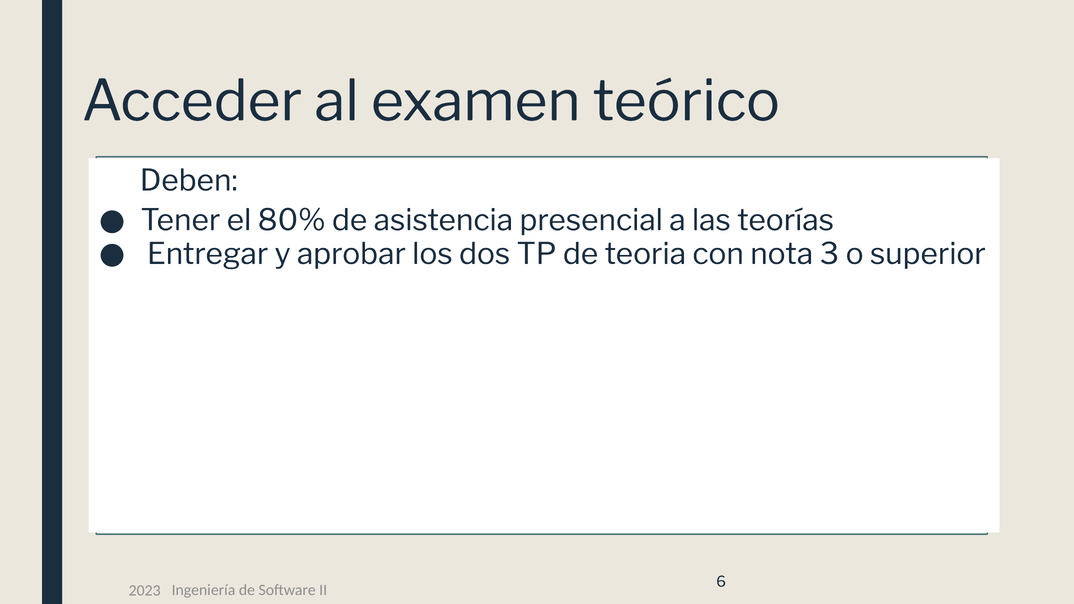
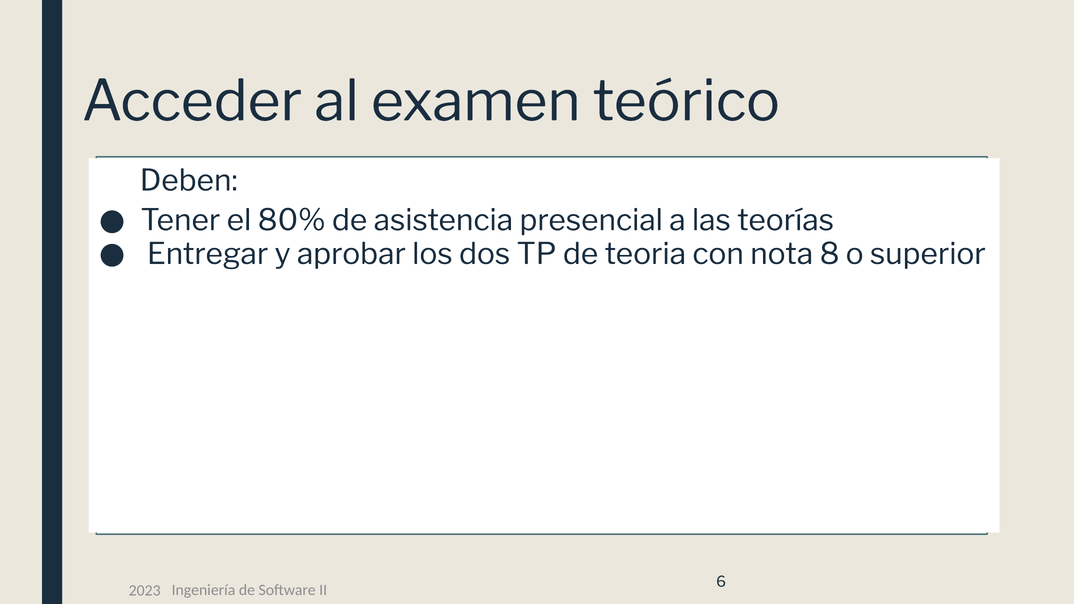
3: 3 -> 8
